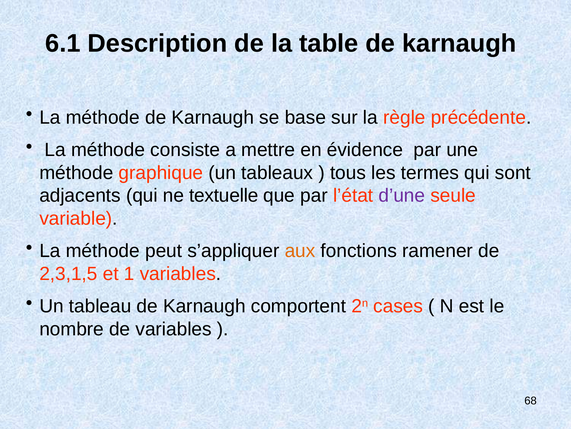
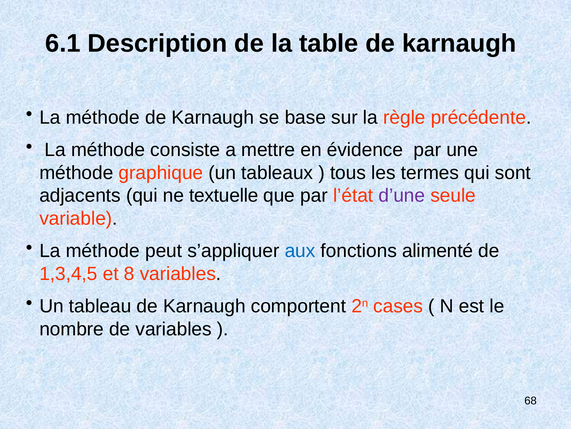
aux colour: orange -> blue
ramener: ramener -> alimenté
2,3,1,5: 2,3,1,5 -> 1,3,4,5
1: 1 -> 8
